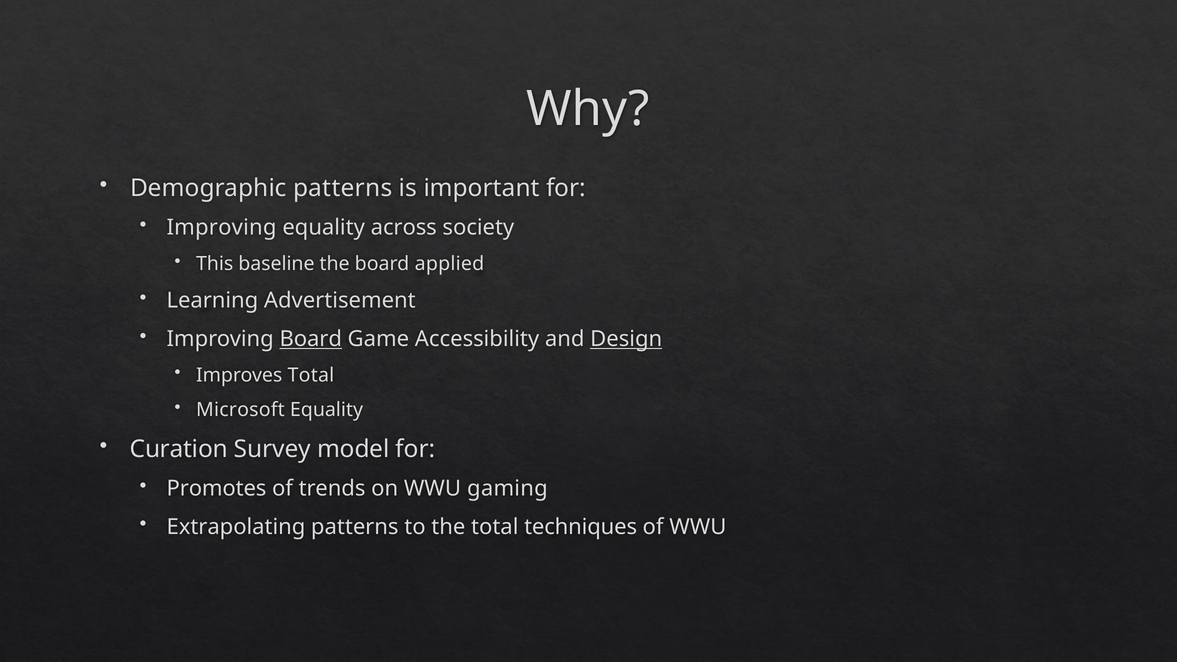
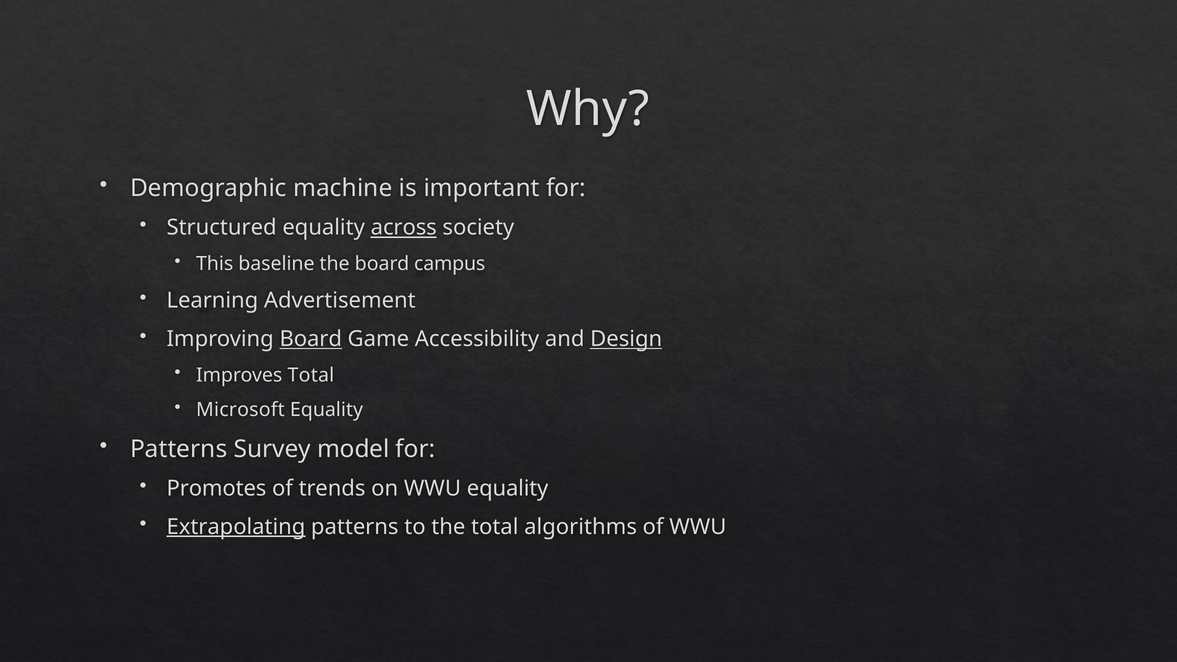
Demographic patterns: patterns -> machine
Improving at (222, 228): Improving -> Structured
across underline: none -> present
applied: applied -> campus
Curation at (179, 449): Curation -> Patterns
WWU gaming: gaming -> equality
Extrapolating underline: none -> present
techniques: techniques -> algorithms
